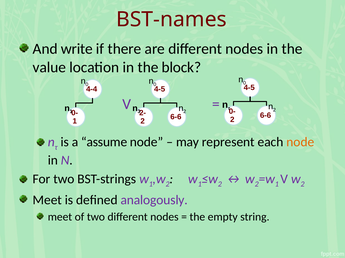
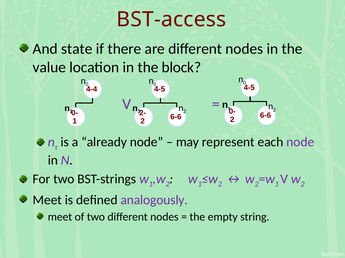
BST-names: BST-names -> BST-access
write: write -> state
assume: assume -> already
node at (300, 142) colour: orange -> purple
